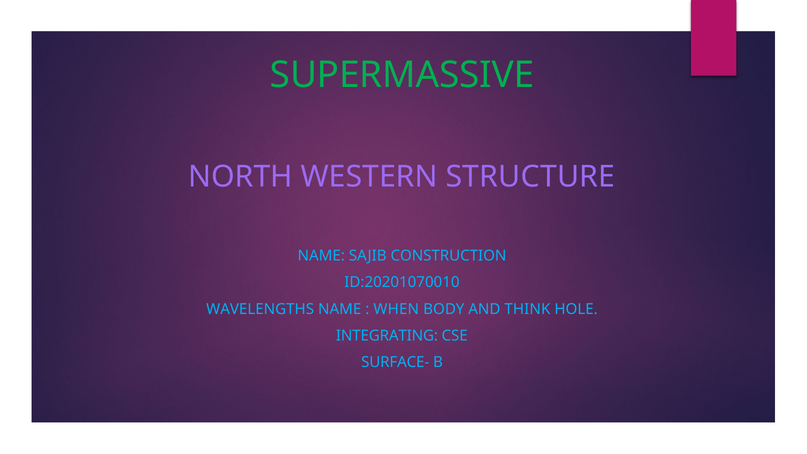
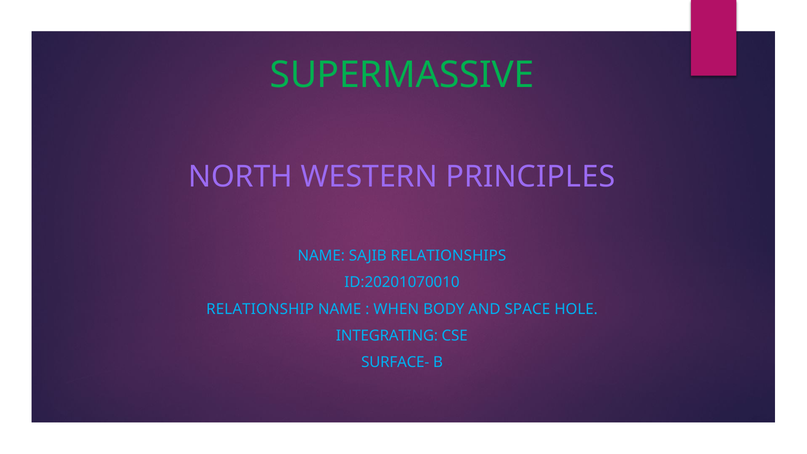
STRUCTURE: STRUCTURE -> PRINCIPLES
CONSTRUCTION: CONSTRUCTION -> RELATIONSHIPS
WAVELENGTHS: WAVELENGTHS -> RELATIONSHIP
THINK: THINK -> SPACE
